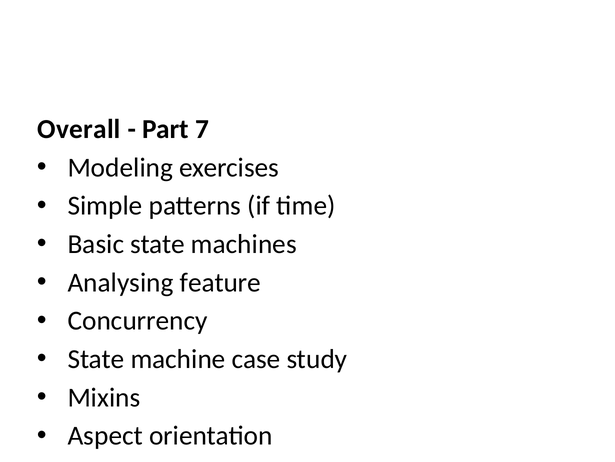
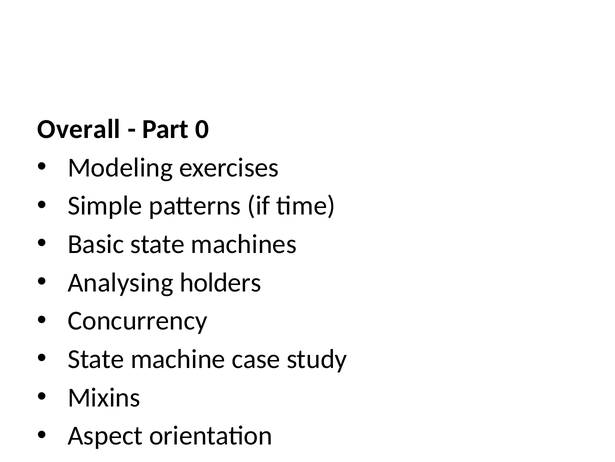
7: 7 -> 0
feature: feature -> holders
